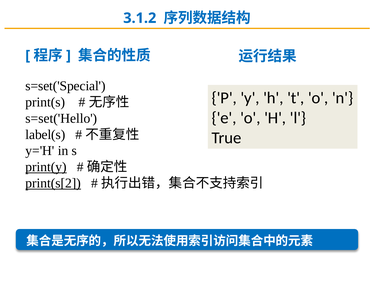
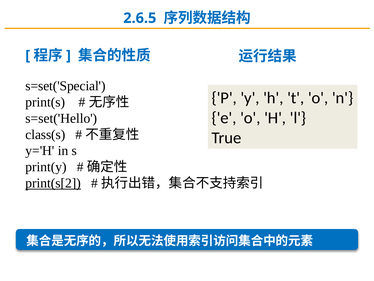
3.1.2: 3.1.2 -> 2.6.5
label(s: label(s -> class(s
print(y underline: present -> none
